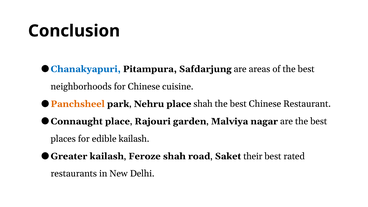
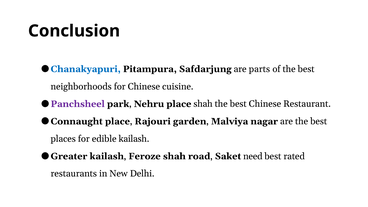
areas: areas -> parts
Panchsheel colour: orange -> purple
their: their -> need
